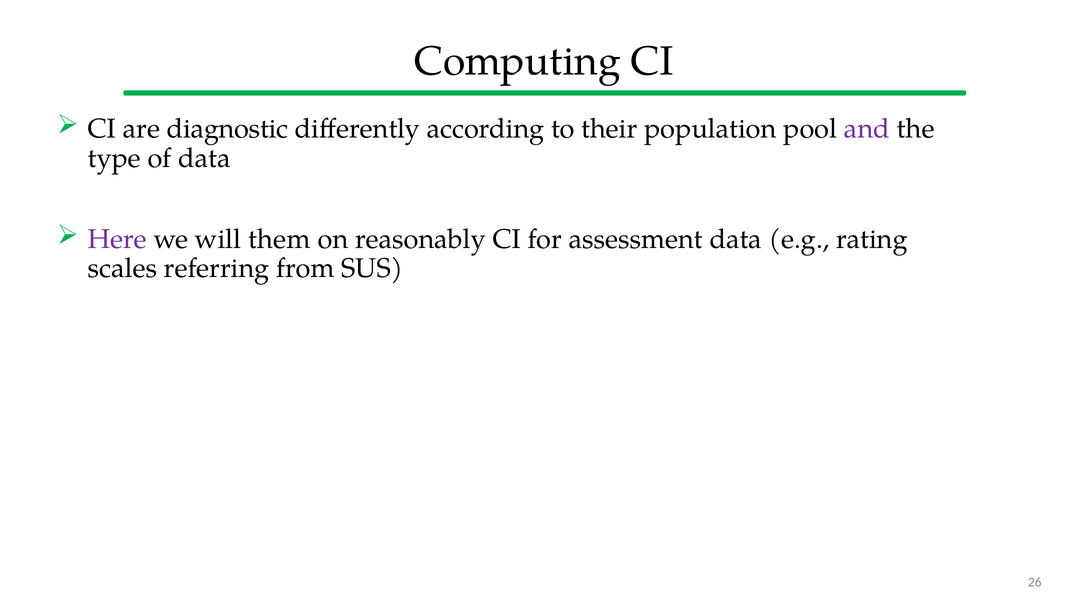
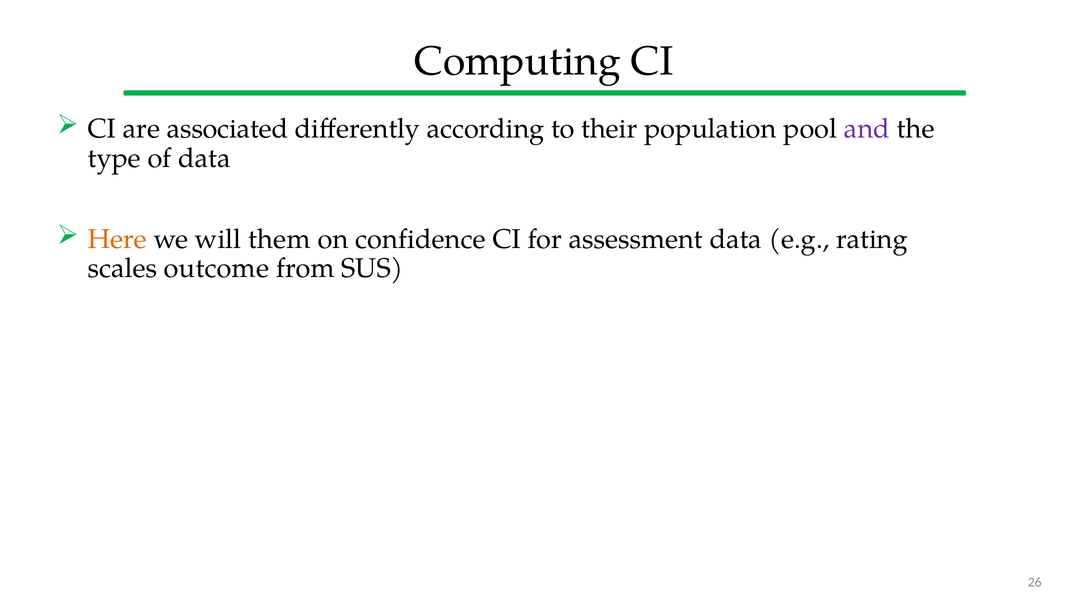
diagnostic: diagnostic -> associated
Here colour: purple -> orange
reasonably: reasonably -> confidence
referring: referring -> outcome
